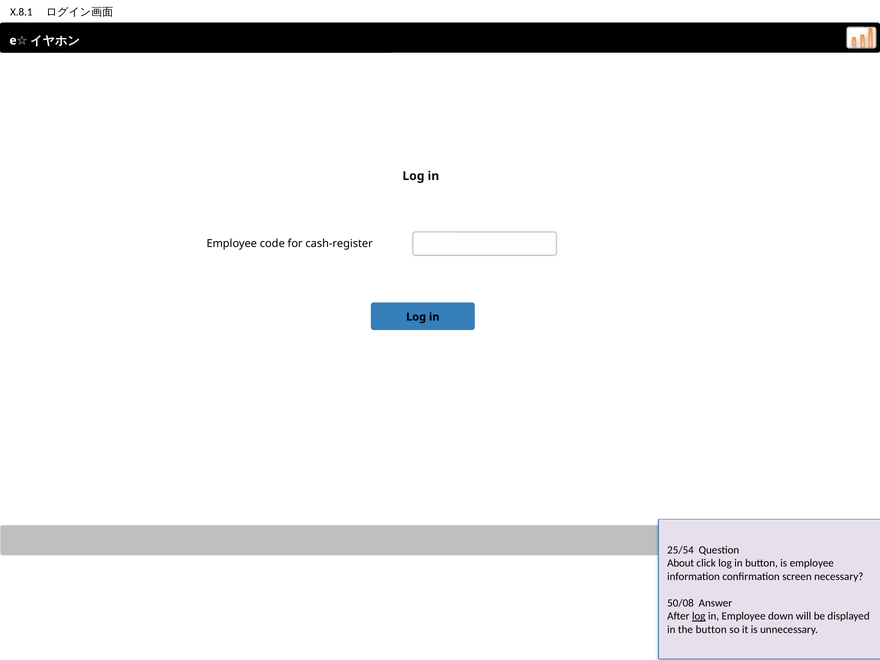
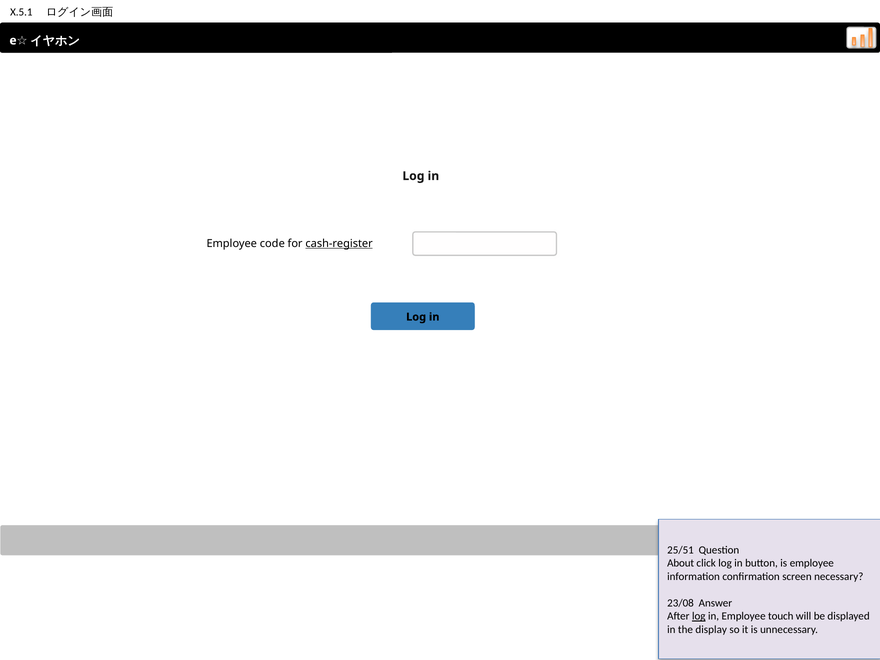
X.8.1: X.8.1 -> X.5.1
cash-register underline: none -> present
25/54: 25/54 -> 25/51
50/08: 50/08 -> 23/08
down: down -> touch
the button: button -> display
